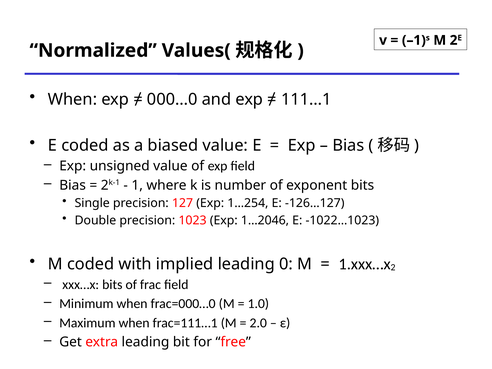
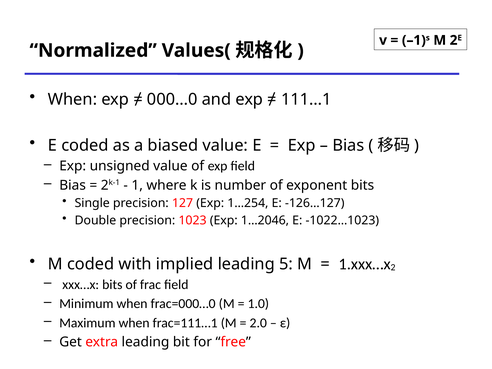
0: 0 -> 5
